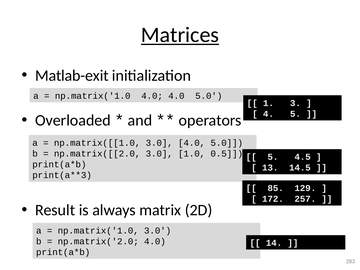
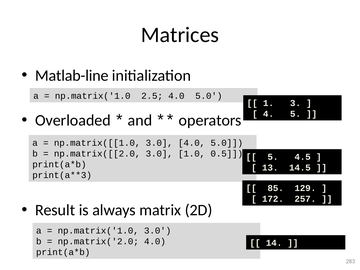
Matrices underline: present -> none
Matlab-exit: Matlab-exit -> Matlab-line
np.matrix('1.0 4.0: 4.0 -> 2.5
